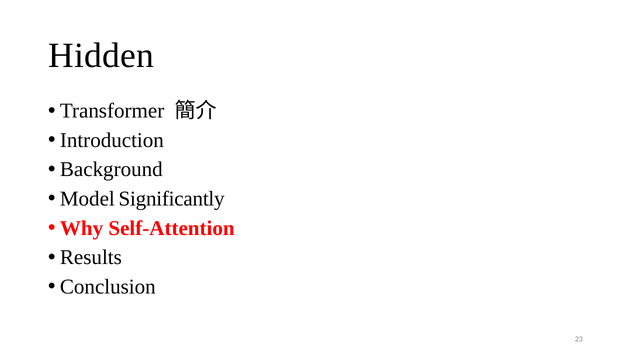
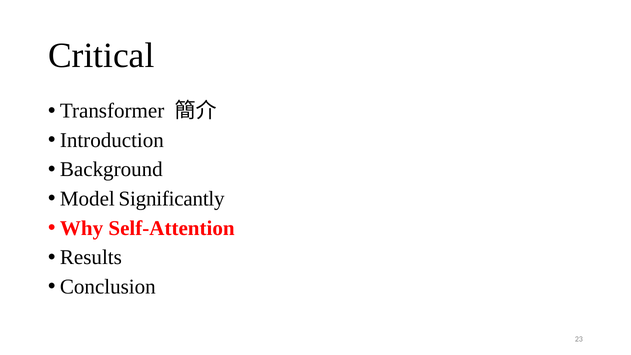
Hidden: Hidden -> Critical
